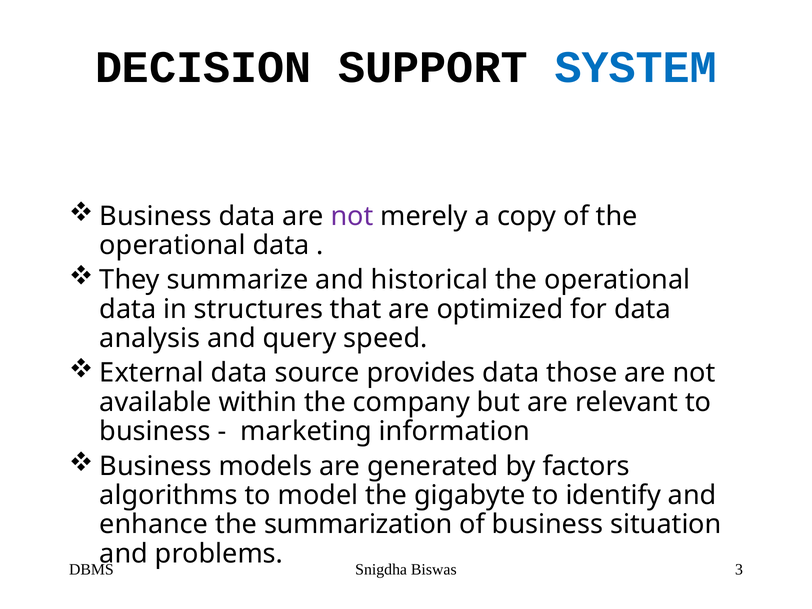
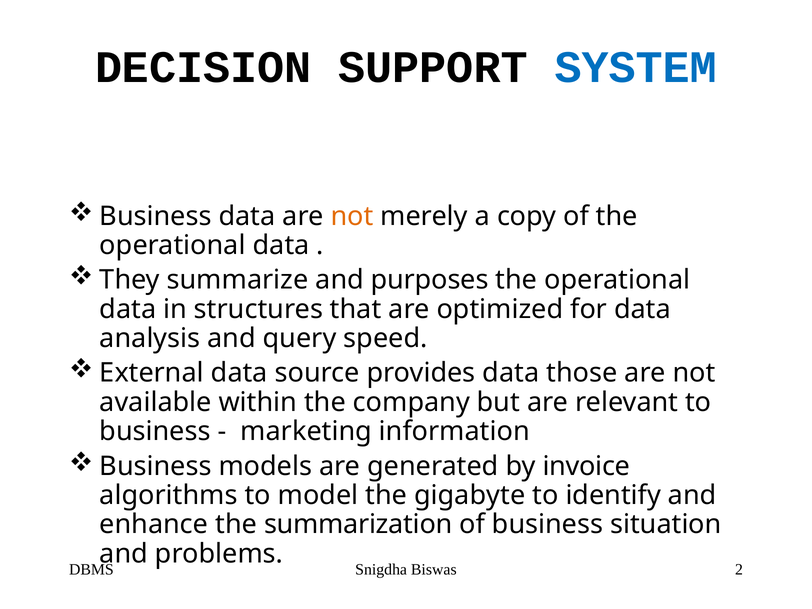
not at (352, 216) colour: purple -> orange
historical: historical -> purposes
factors: factors -> invoice
3: 3 -> 2
